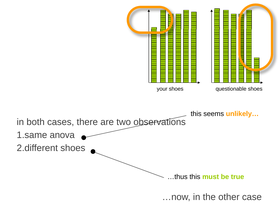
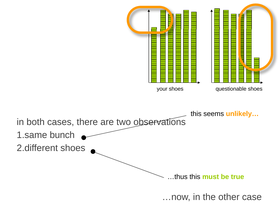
anova: anova -> bunch
